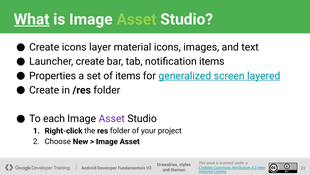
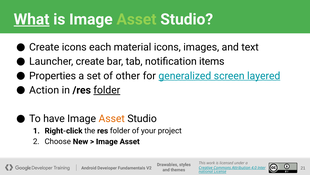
layer: layer -> each
of items: items -> other
Create at (44, 90): Create -> Action
folder at (107, 90) underline: none -> present
each: each -> have
Asset at (112, 118) colour: purple -> orange
